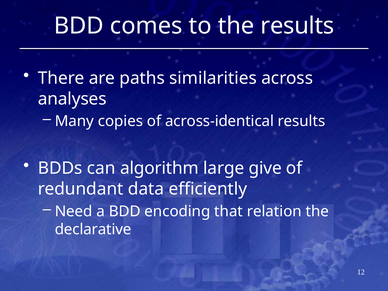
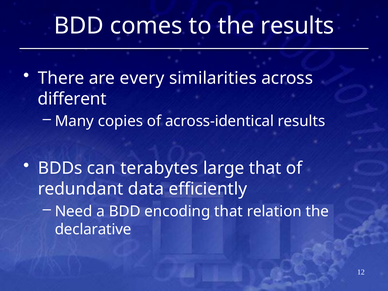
paths: paths -> every
analyses: analyses -> different
algorithm: algorithm -> terabytes
large give: give -> that
